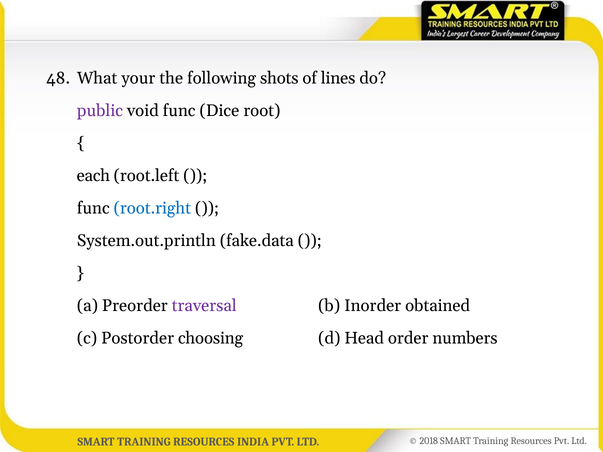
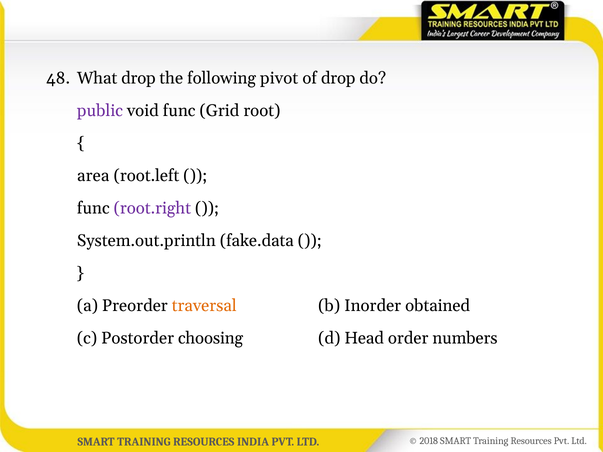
What your: your -> drop
shots: shots -> pivot
of lines: lines -> drop
Dice: Dice -> Grid
each: each -> area
root.right colour: blue -> purple
traversal colour: purple -> orange
